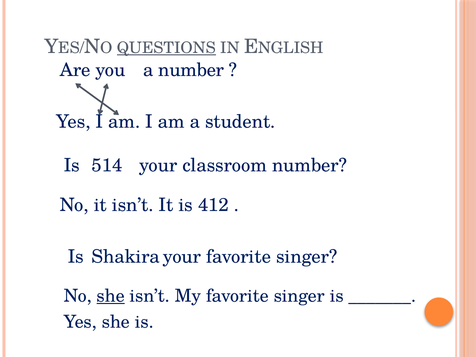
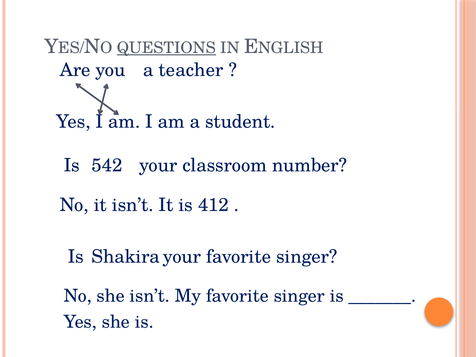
a number: number -> teacher
514: 514 -> 542
she at (111, 296) underline: present -> none
